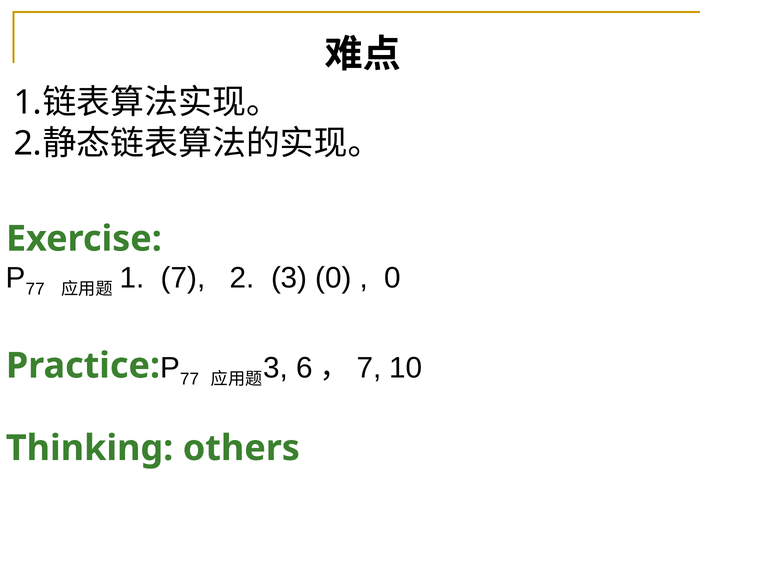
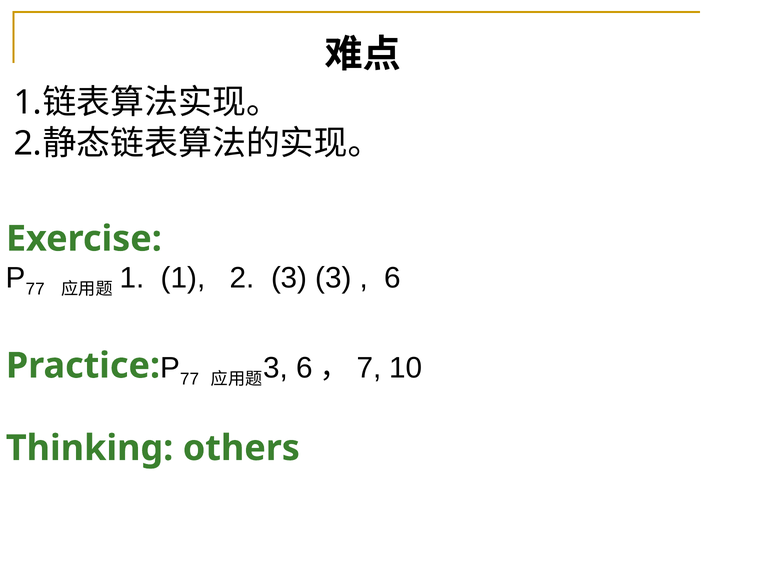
7 at (183, 278): 7 -> 1
3 0: 0 -> 3
0 at (393, 278): 0 -> 6
